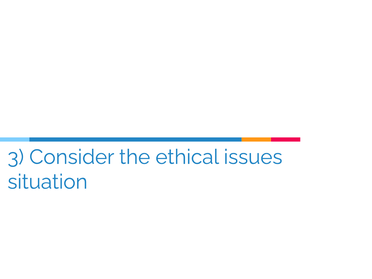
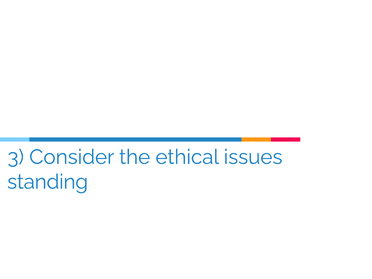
situation: situation -> standing
